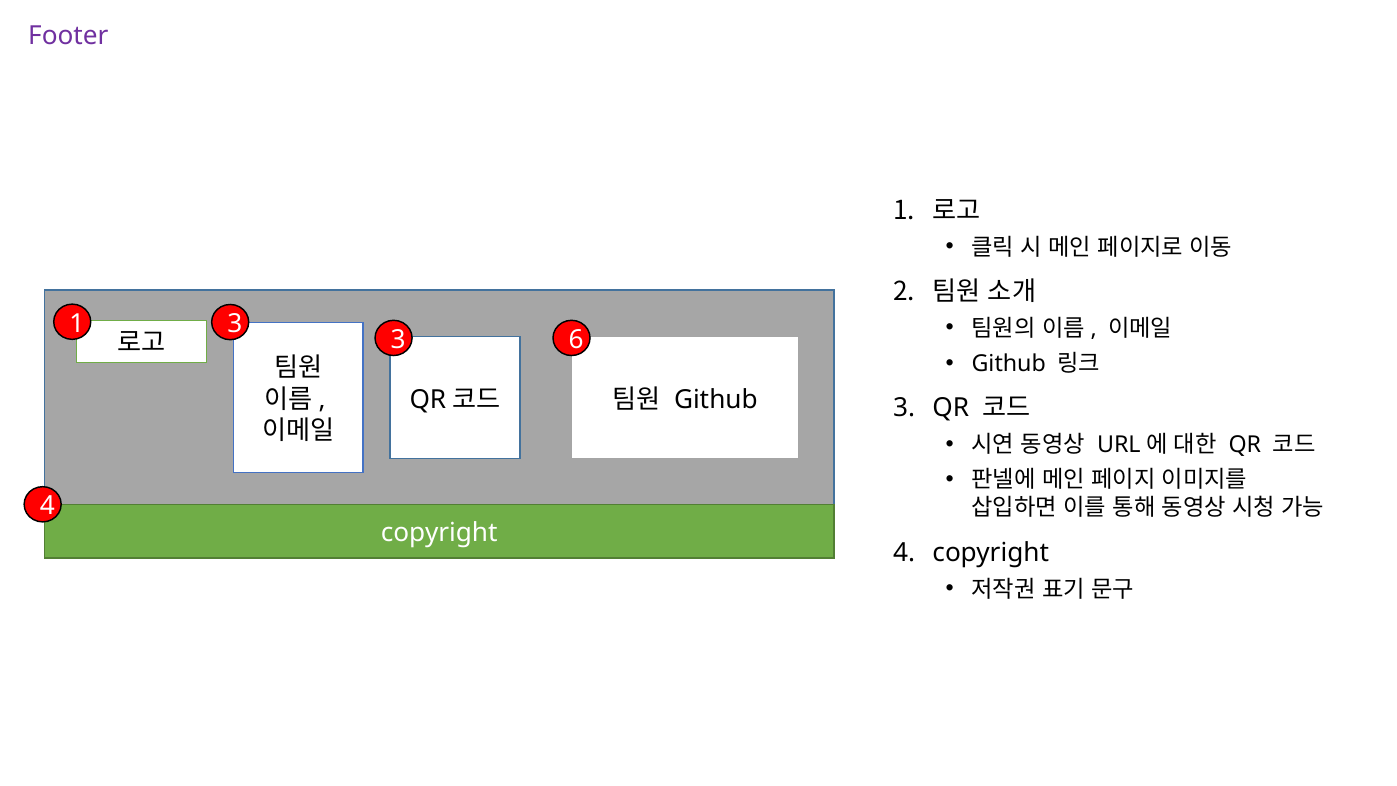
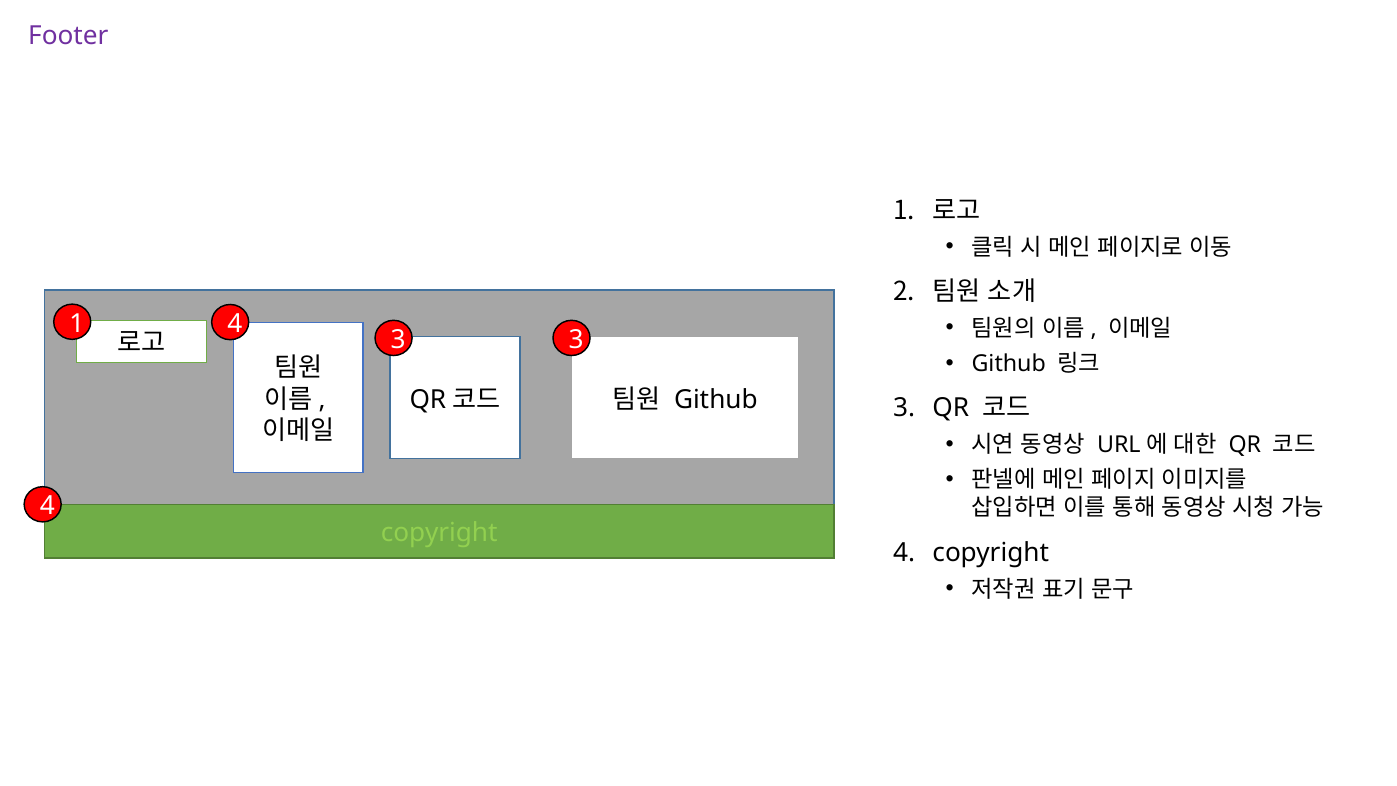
1 3: 3 -> 4
3 6: 6 -> 3
copyright at (439, 533) colour: white -> light green
